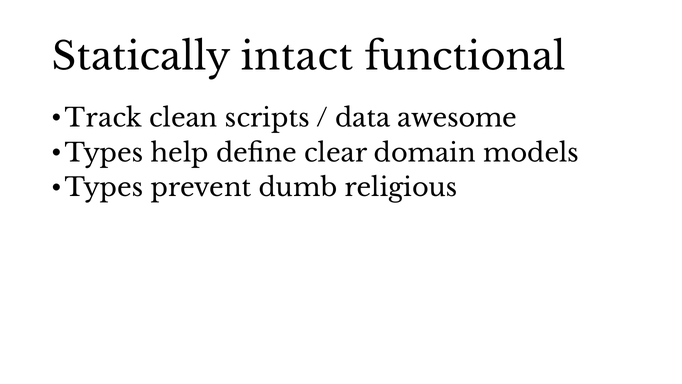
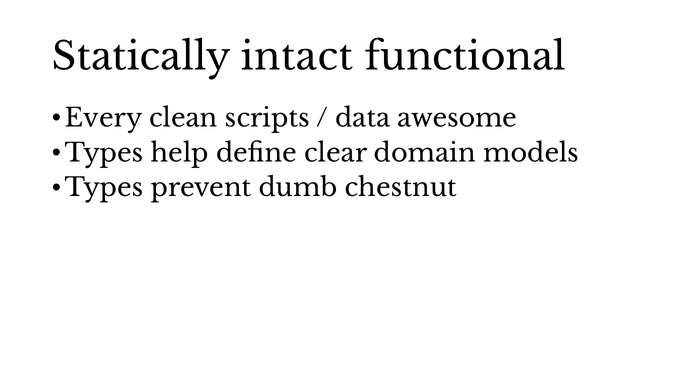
Track: Track -> Every
religious: religious -> chestnut
